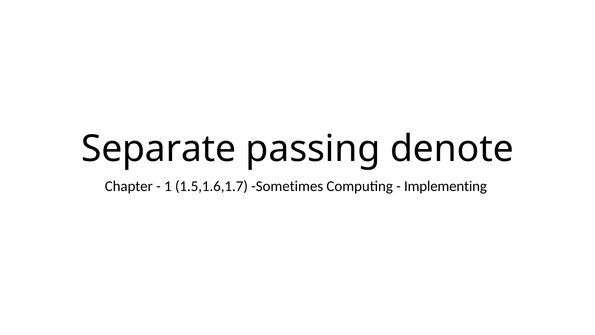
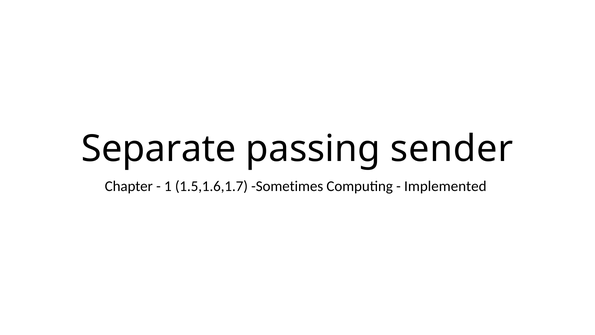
denote: denote -> sender
Implementing: Implementing -> Implemented
